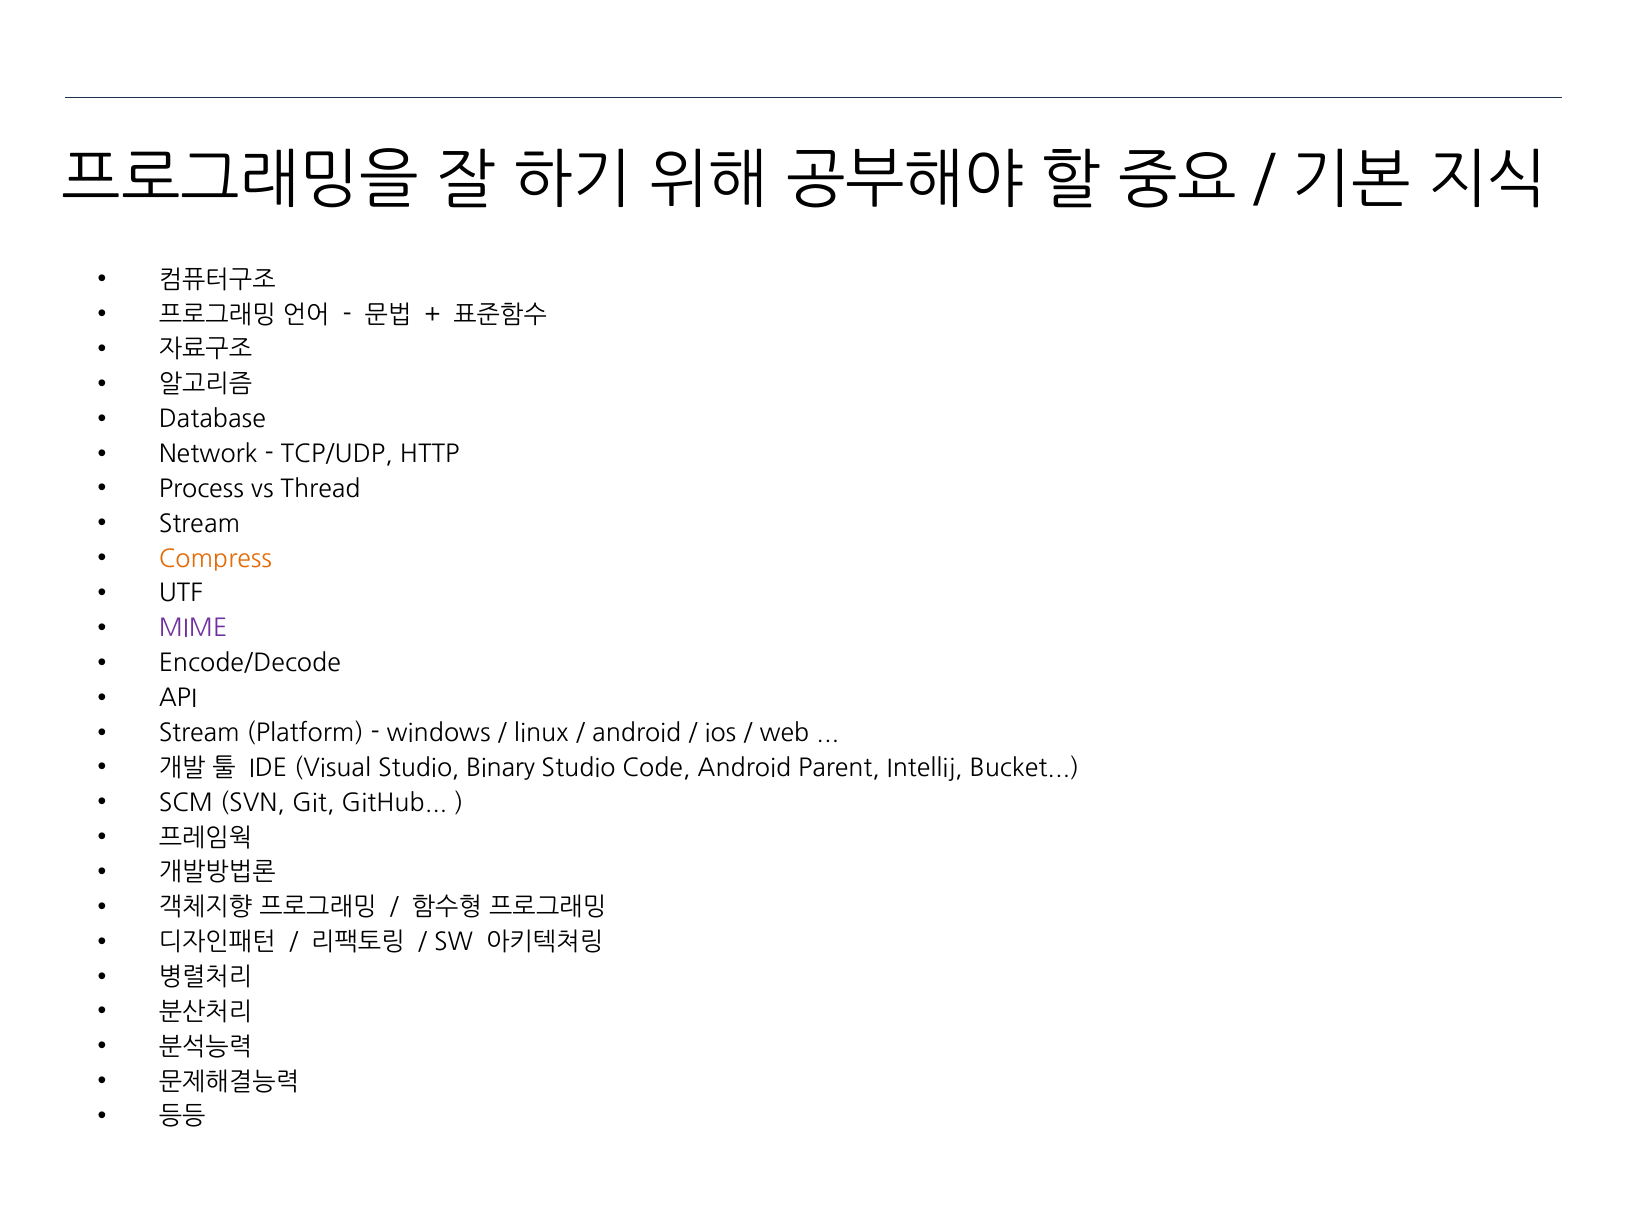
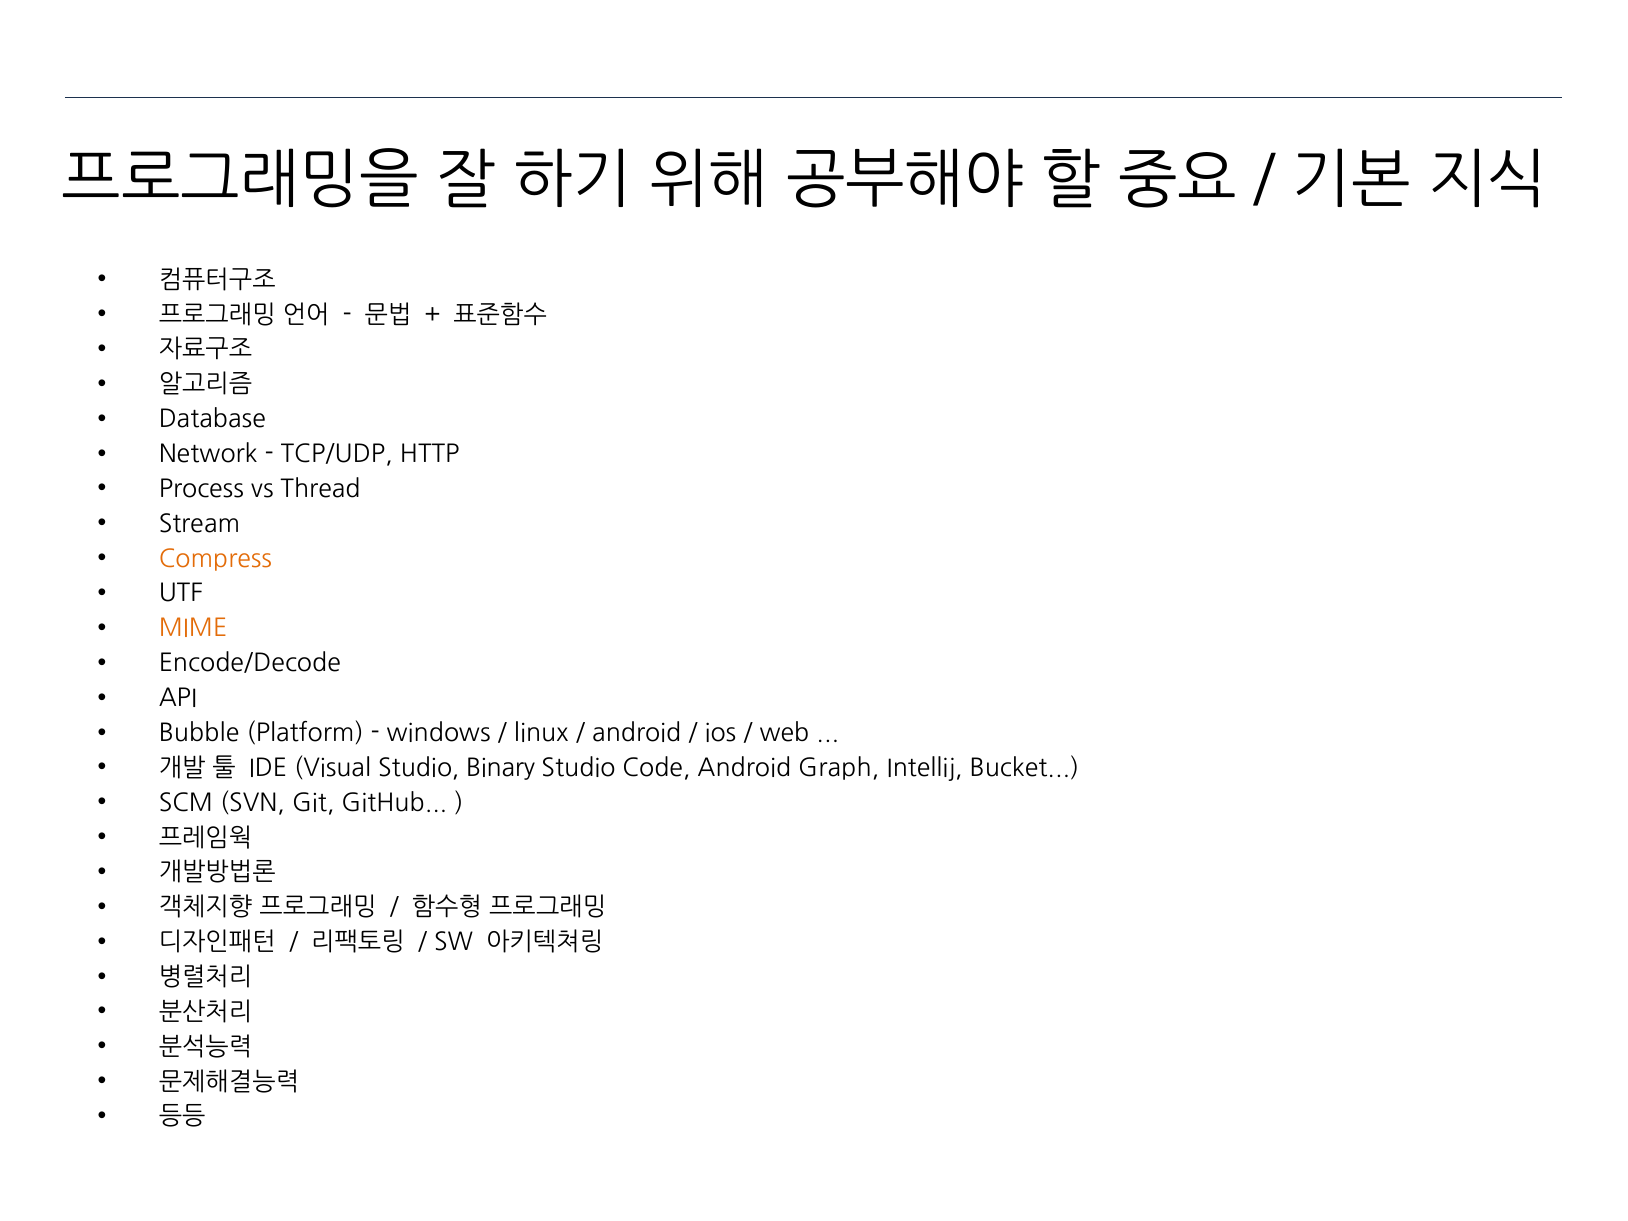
MIME colour: purple -> orange
Stream at (199, 733): Stream -> Bubble
Parent: Parent -> Graph
